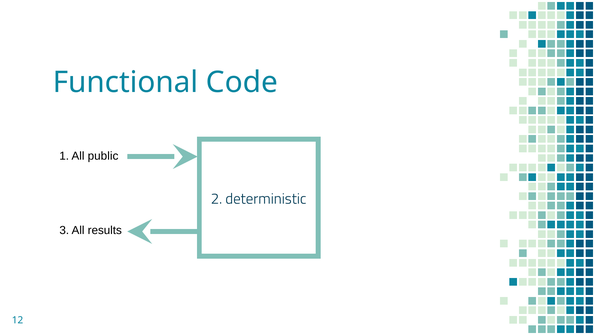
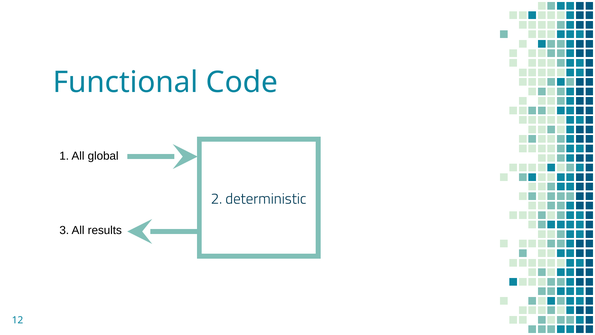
public: public -> global
